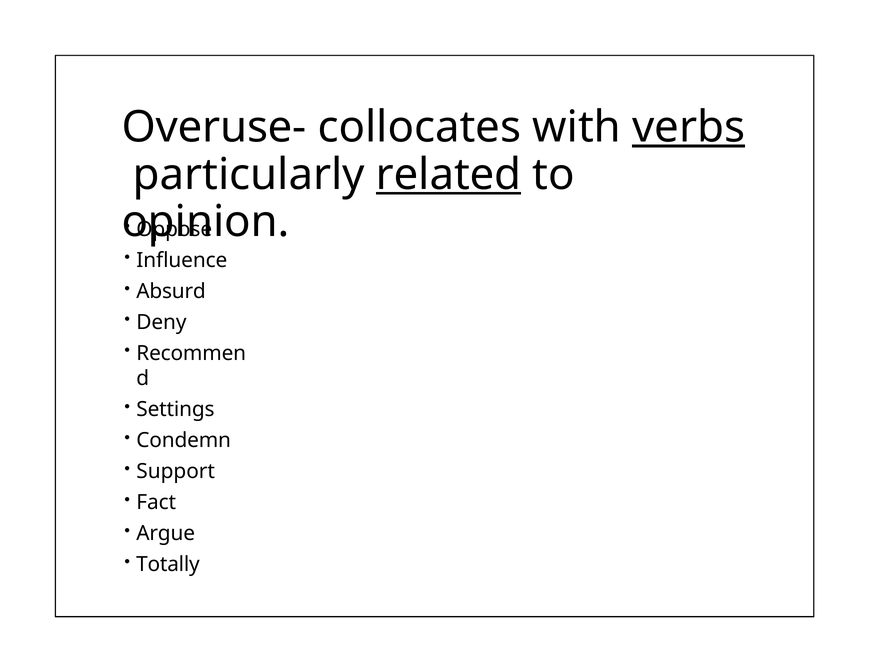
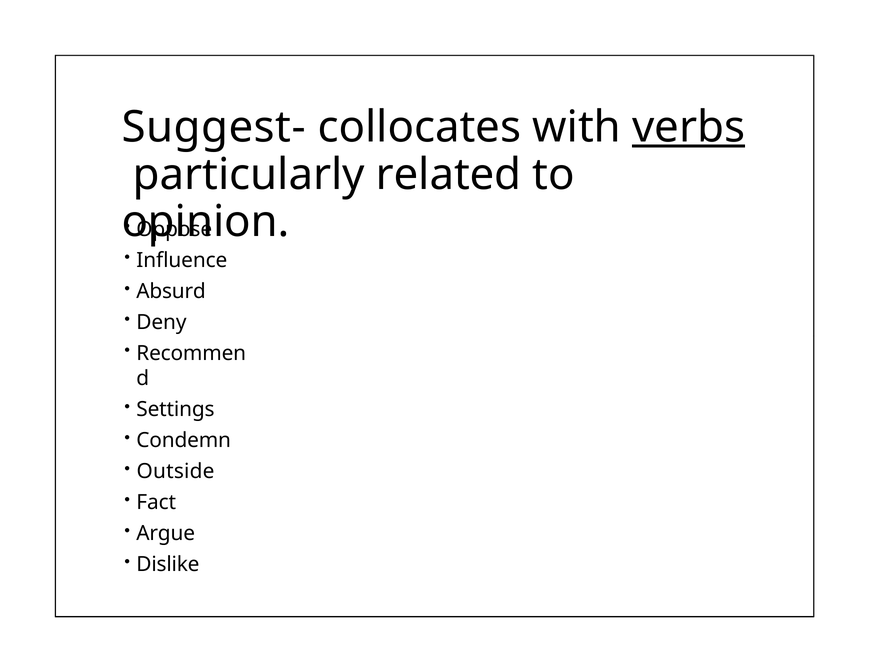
Overuse-: Overuse- -> Suggest-
related underline: present -> none
Support: Support -> Outside
Totally: Totally -> Dislike
